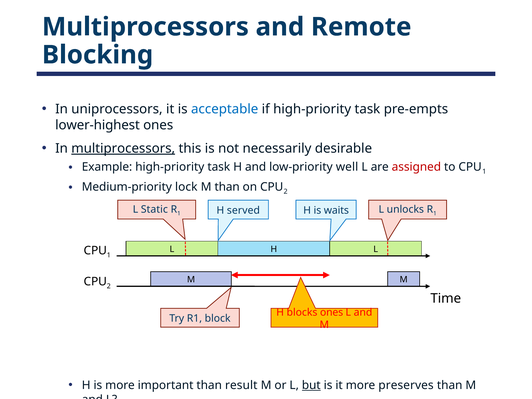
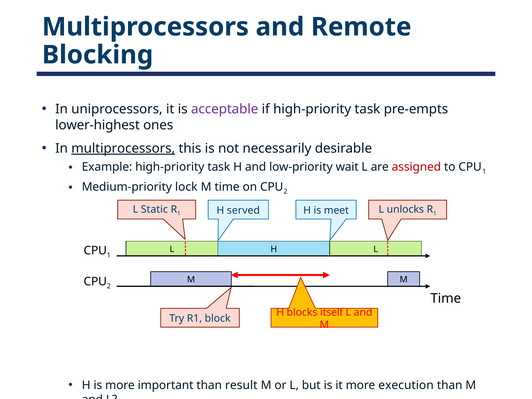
acceptable colour: blue -> purple
well: well -> wait
M than: than -> time
waits: waits -> meet
blocks ones: ones -> itself
but underline: present -> none
preserves: preserves -> execution
